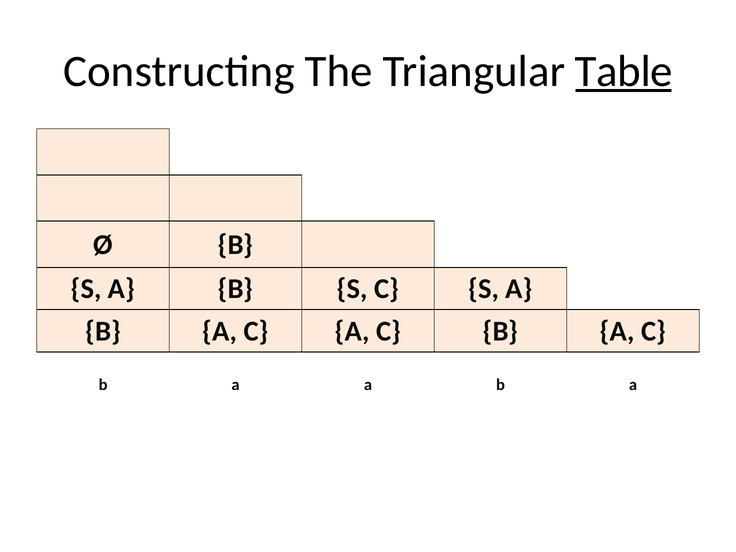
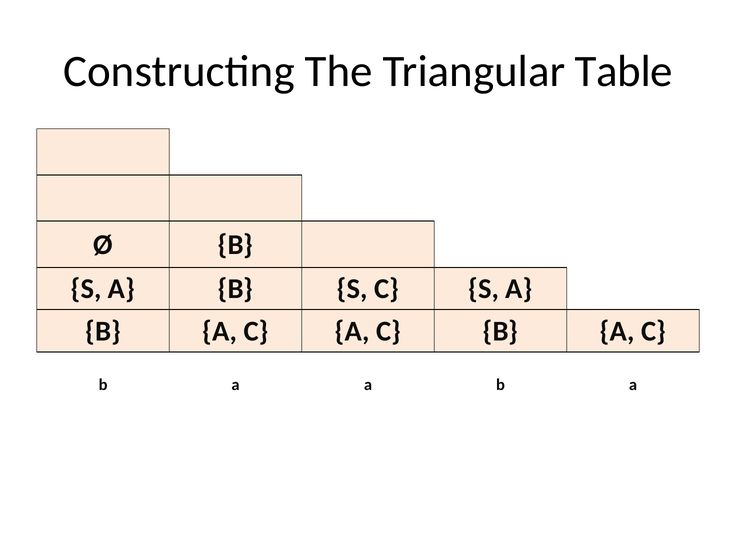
Table underline: present -> none
